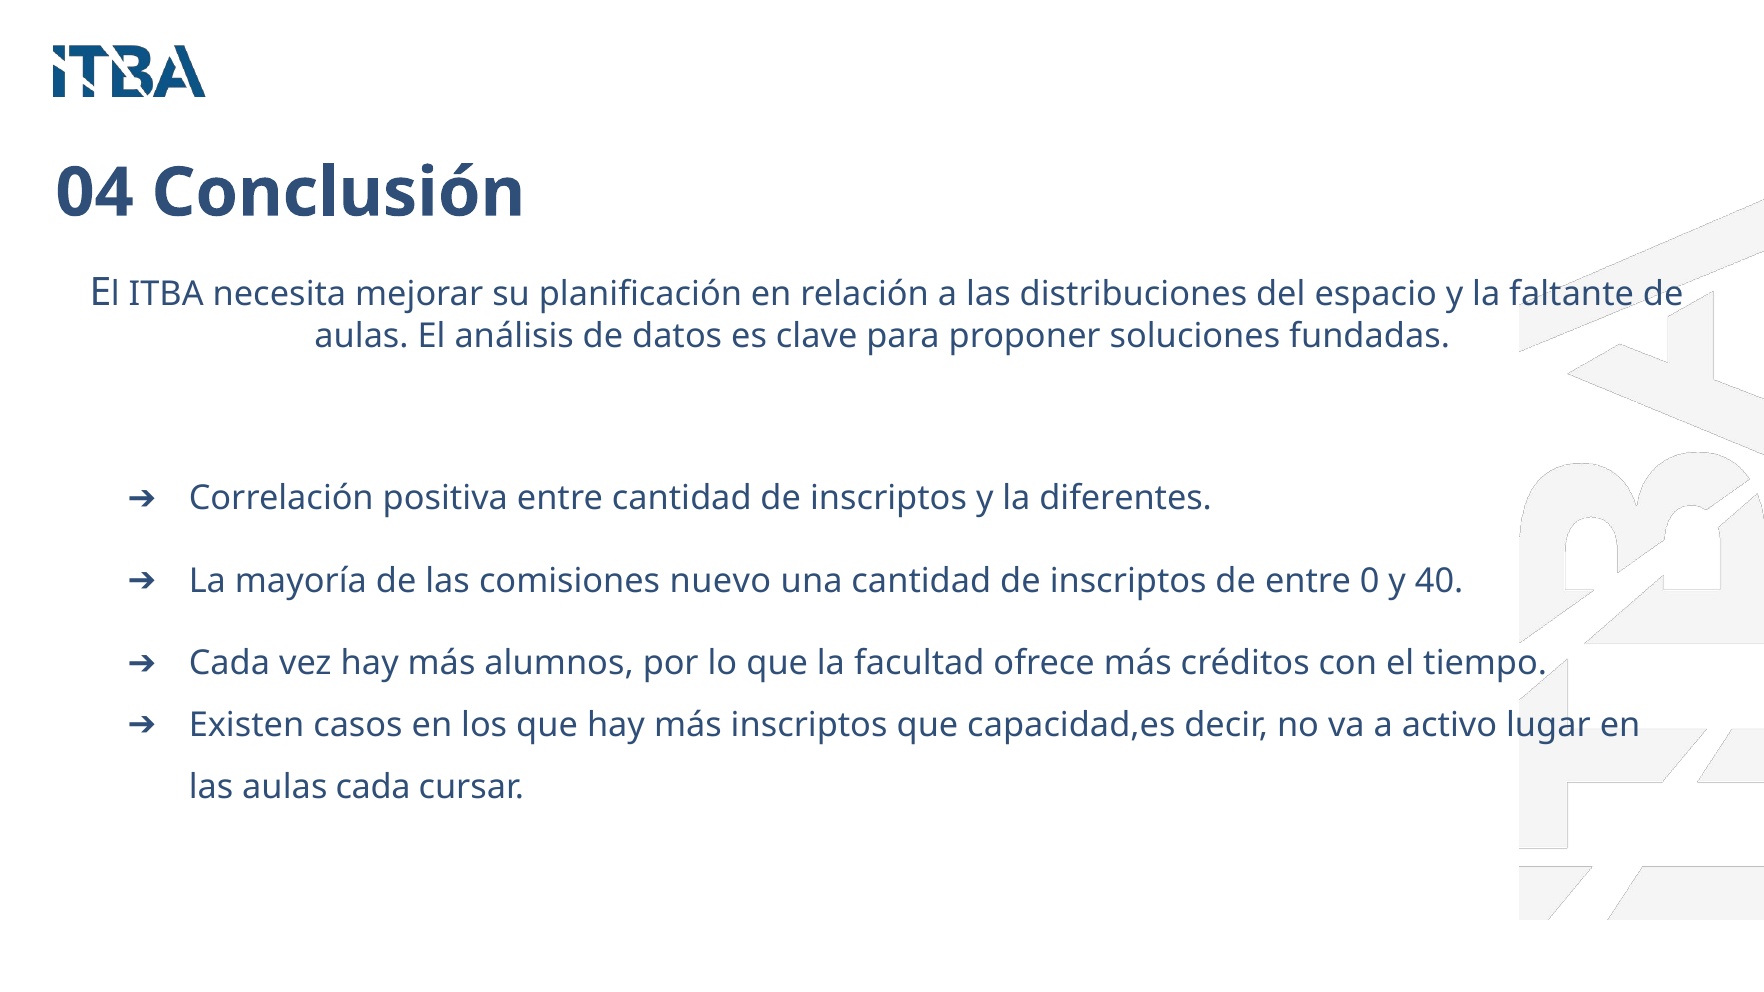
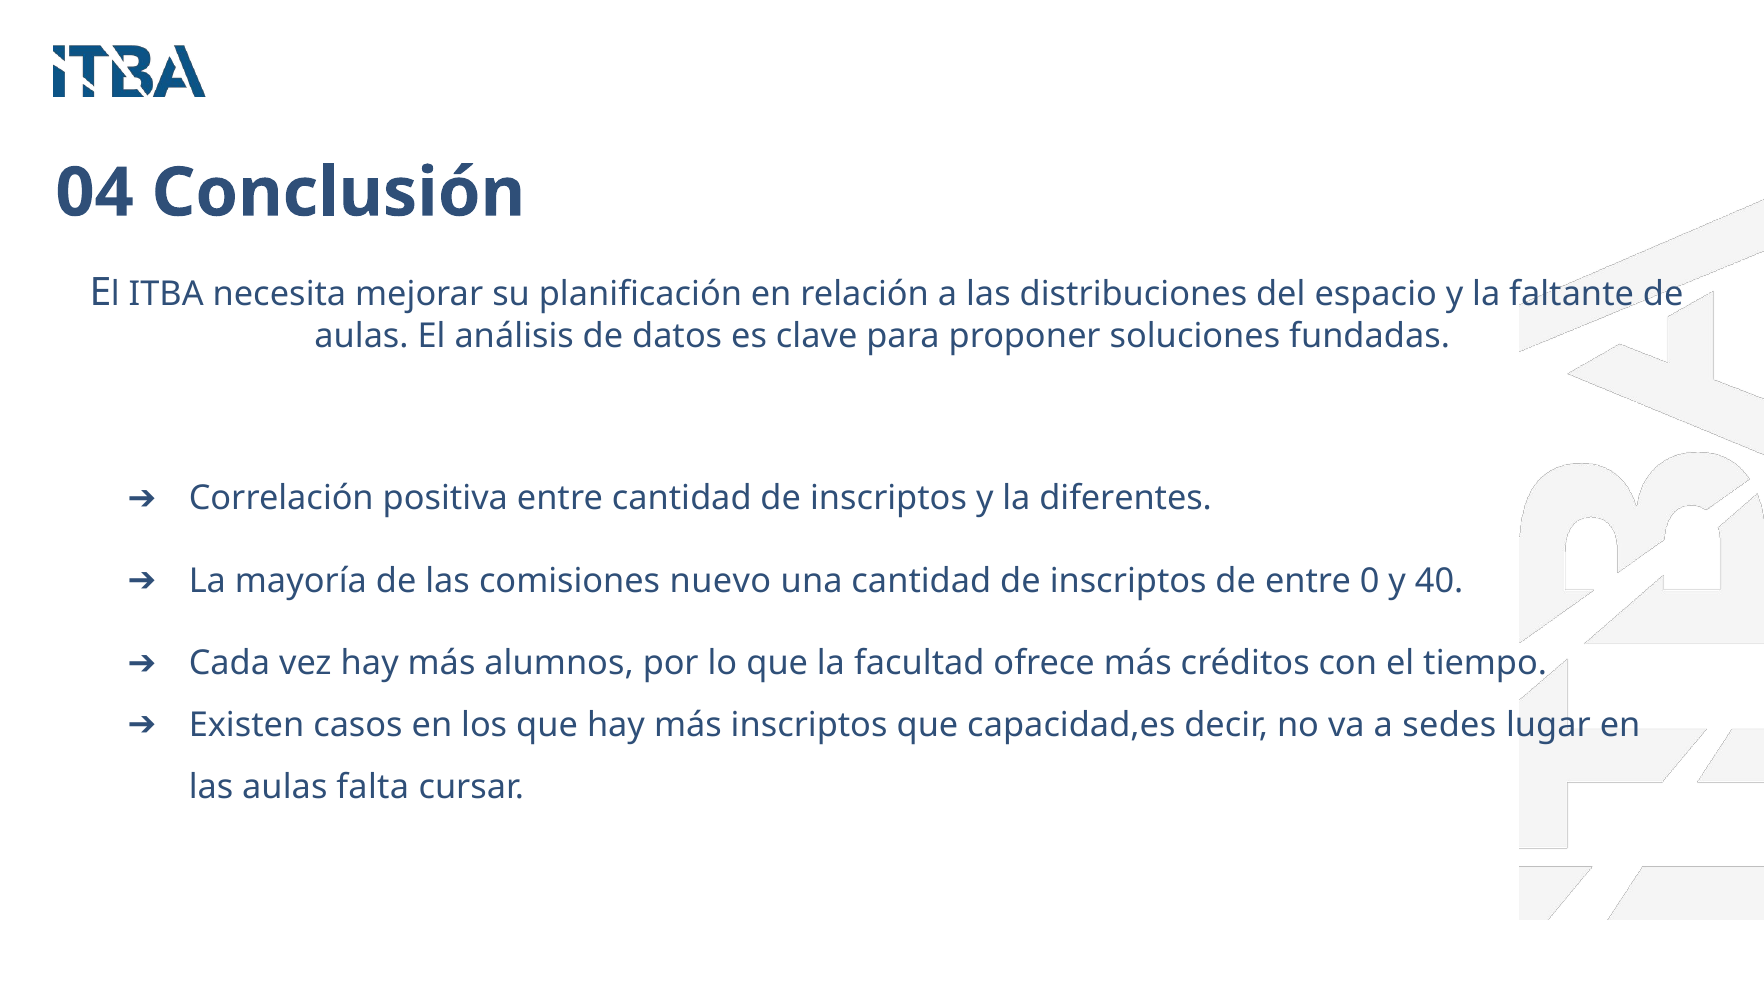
activo: activo -> sedes
aulas cada: cada -> falta
